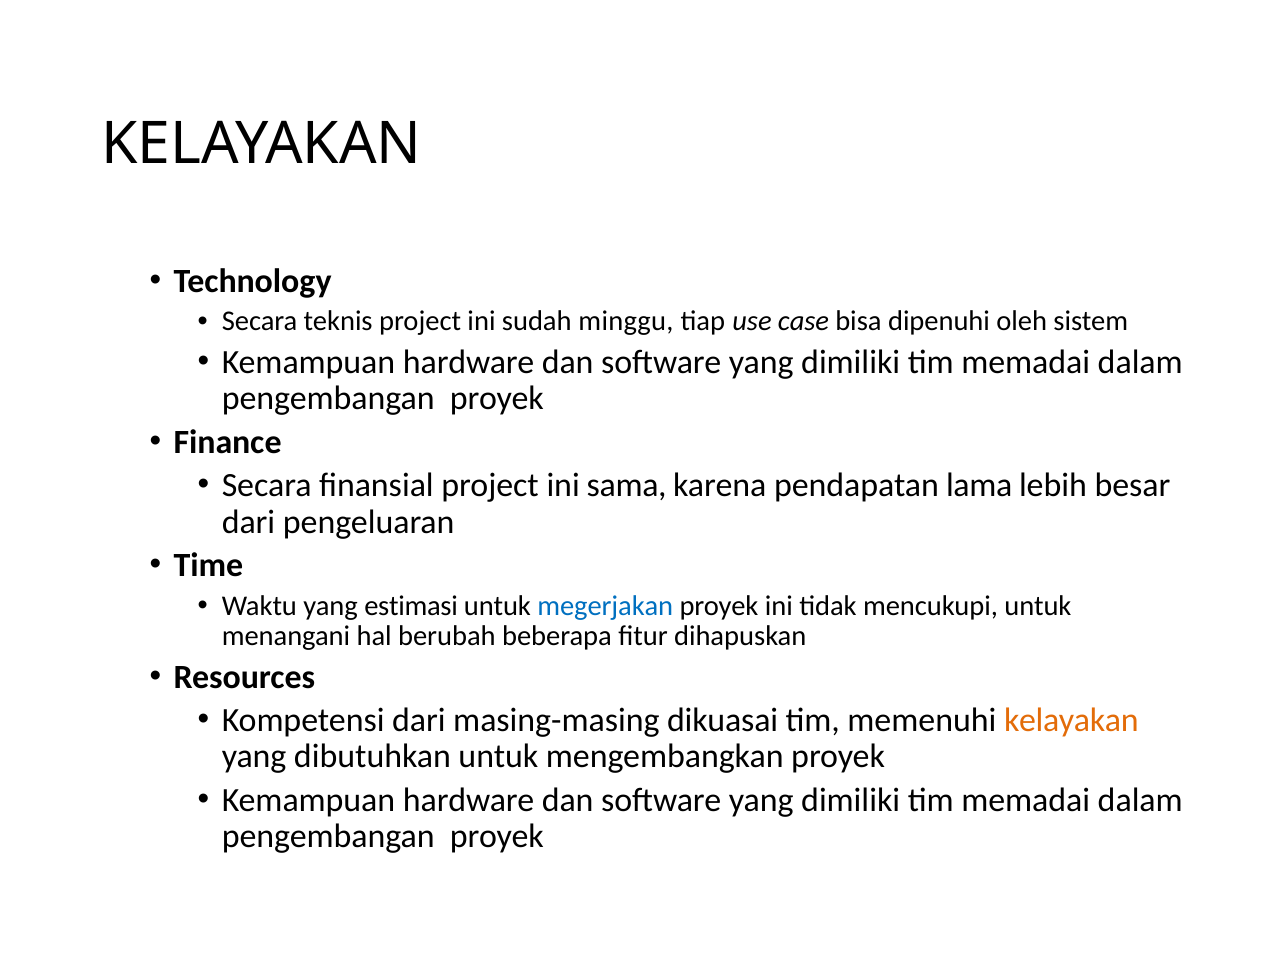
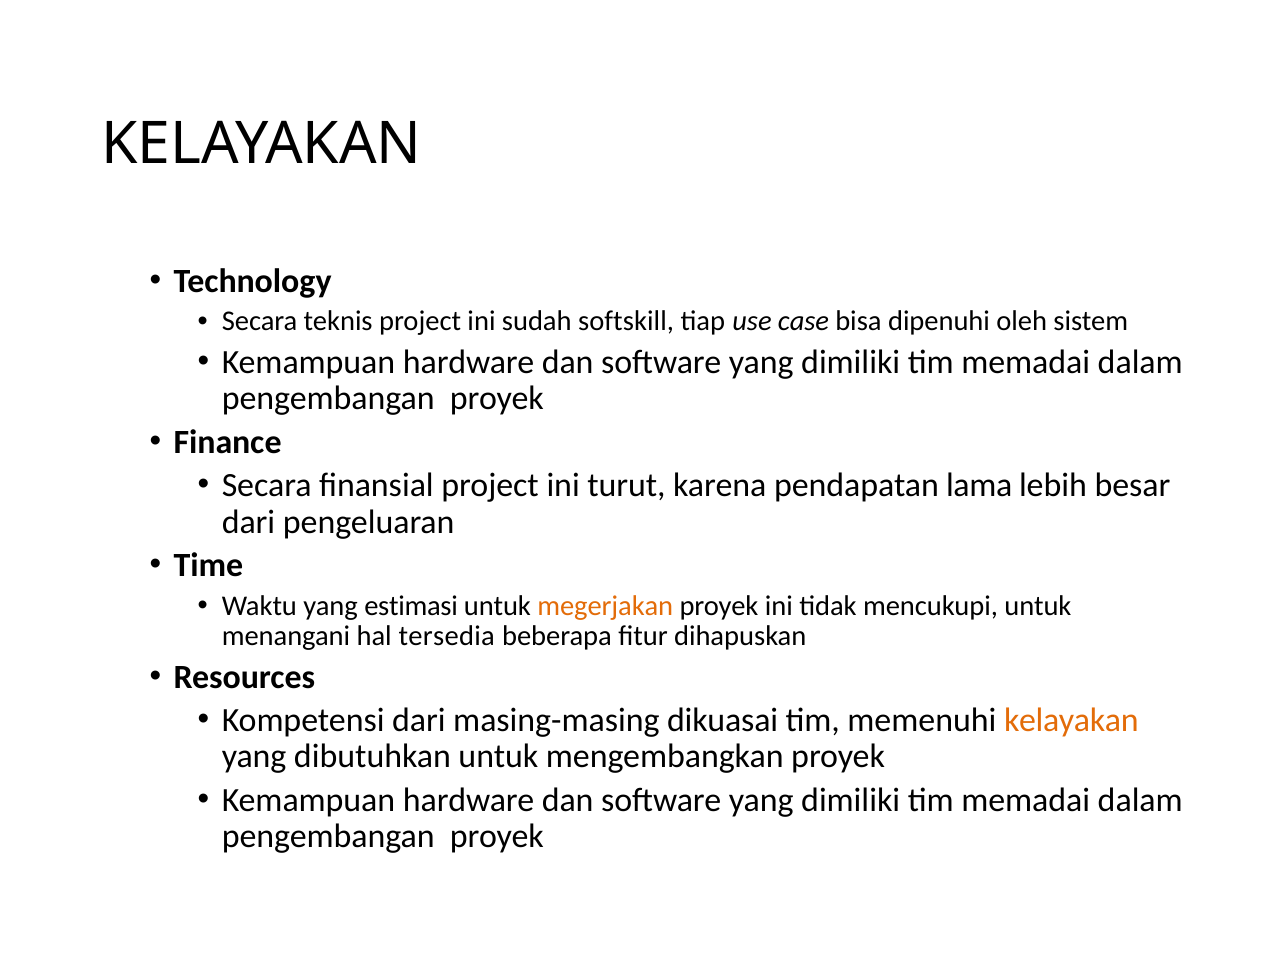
minggu: minggu -> softskill
sama: sama -> turut
megerjakan colour: blue -> orange
berubah: berubah -> tersedia
